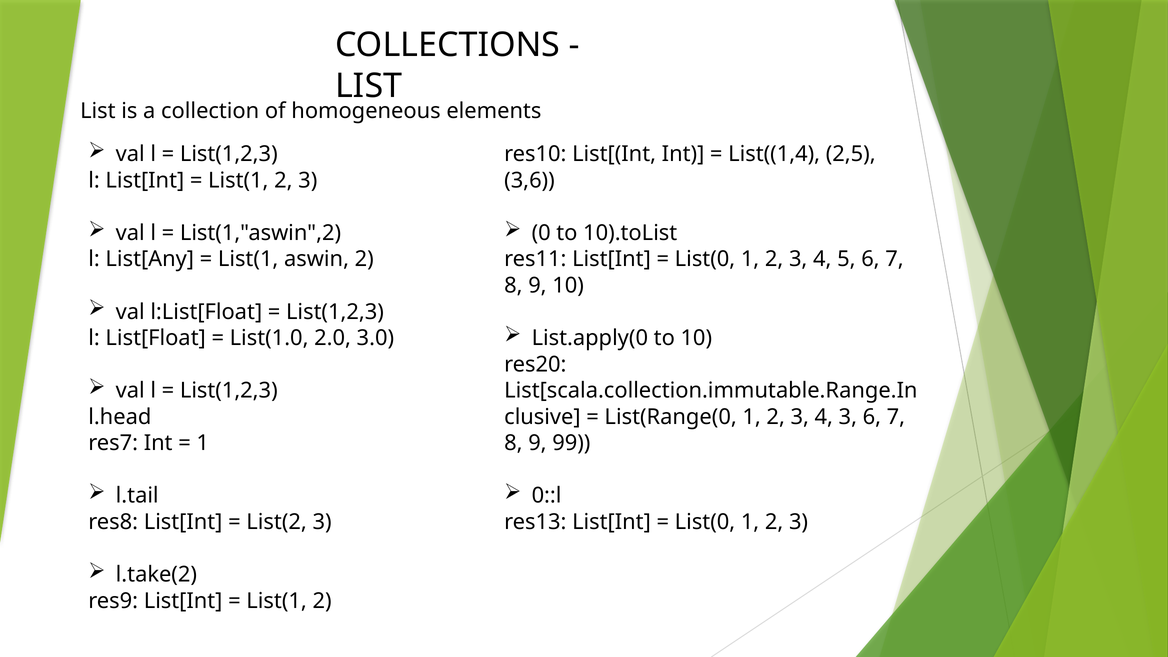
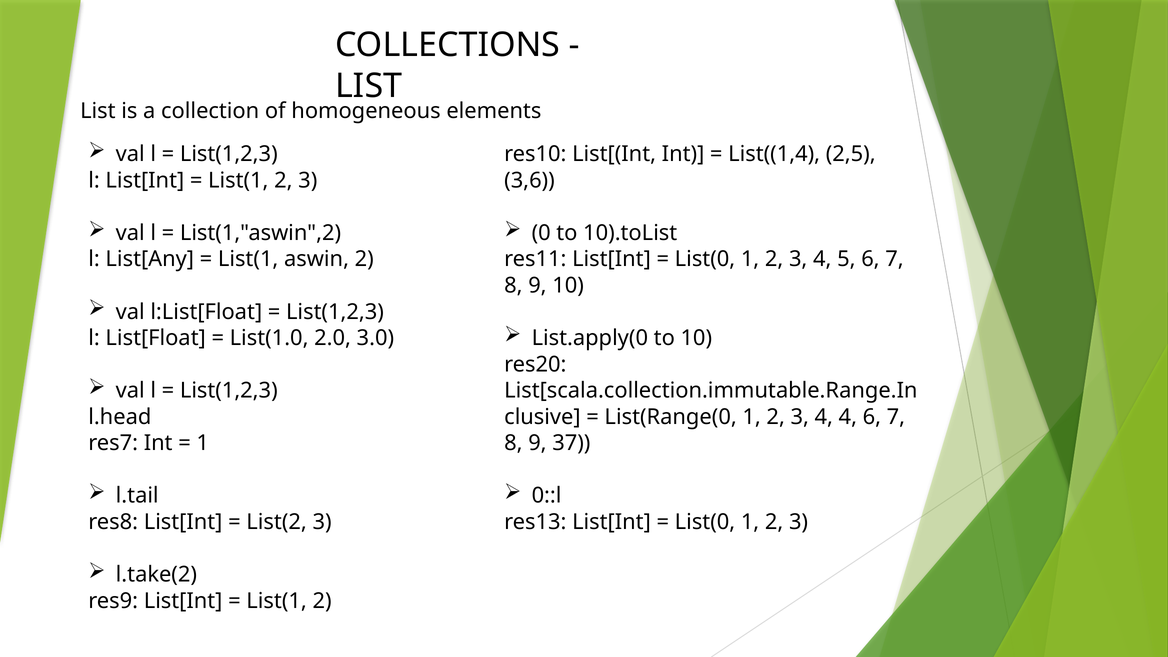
4 3: 3 -> 4
99: 99 -> 37
